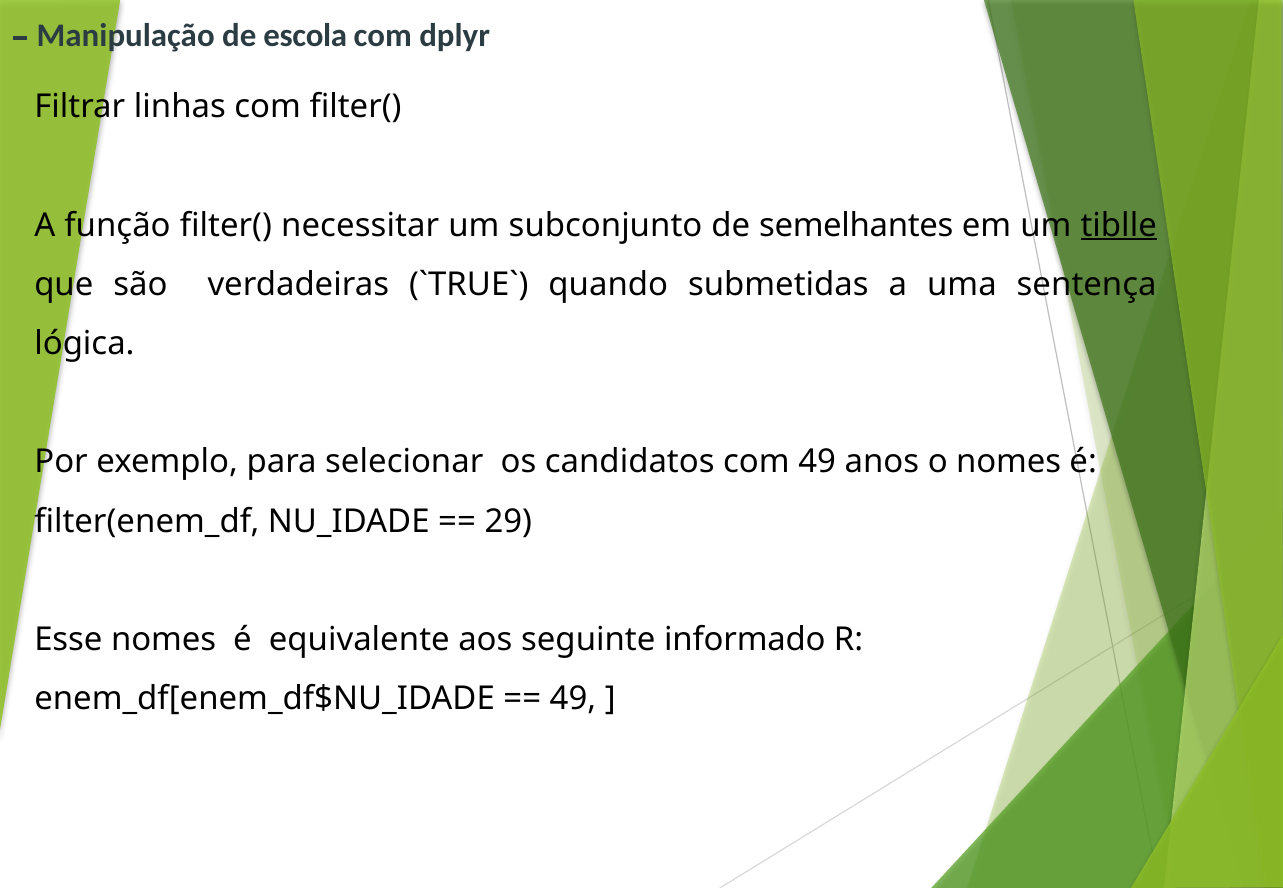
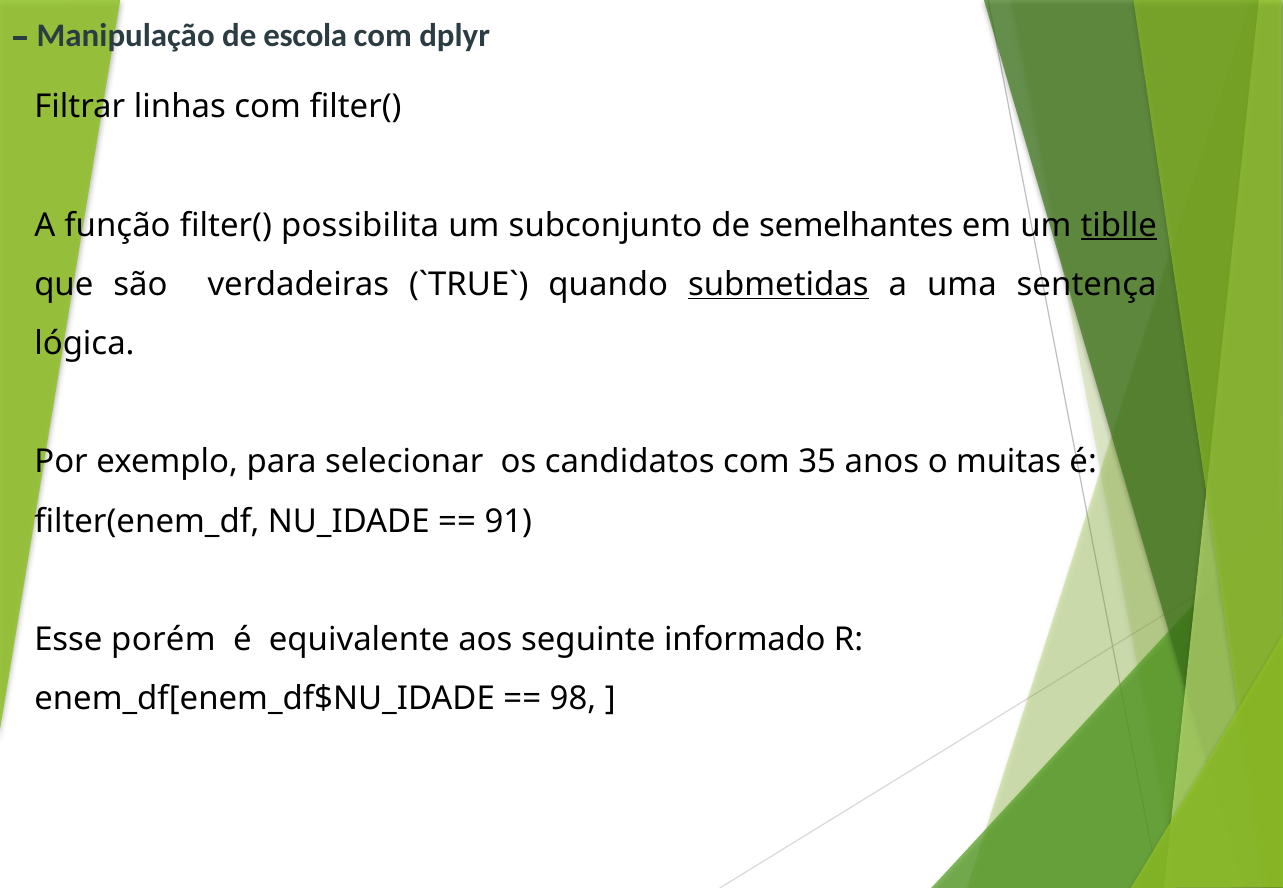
necessitar: necessitar -> possibilita
submetidas underline: none -> present
com 49: 49 -> 35
o nomes: nomes -> muitas
29: 29 -> 91
Esse nomes: nomes -> porém
49 at (573, 699): 49 -> 98
